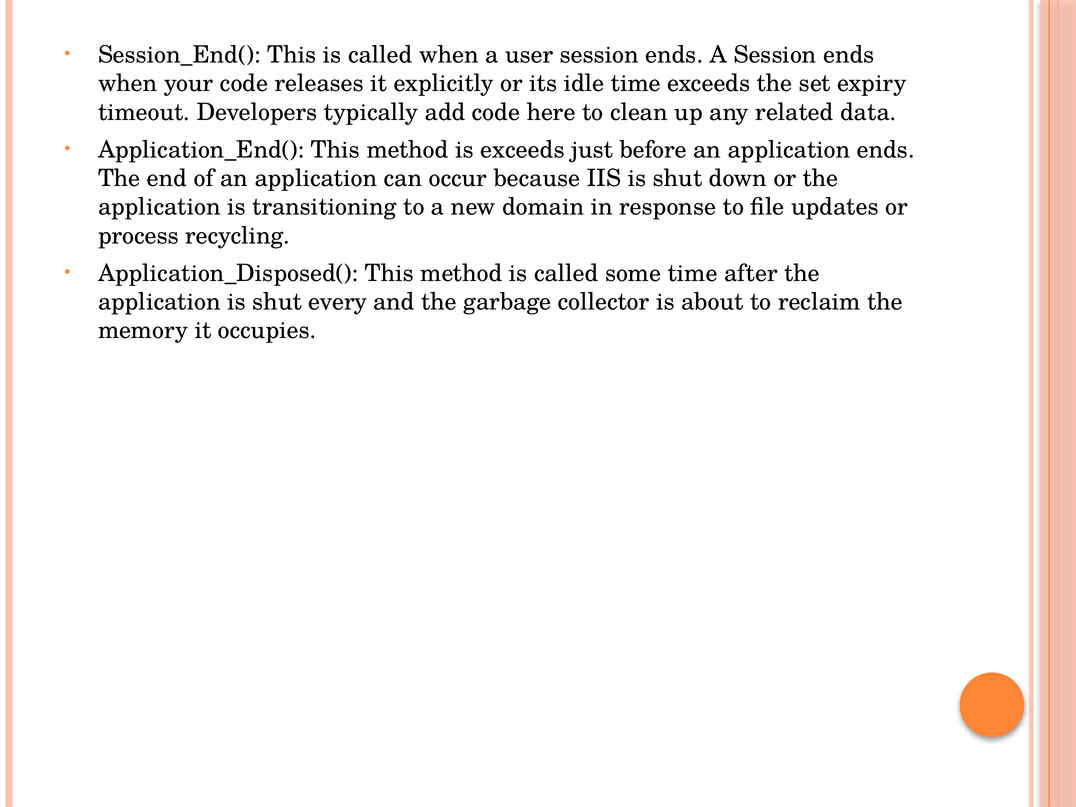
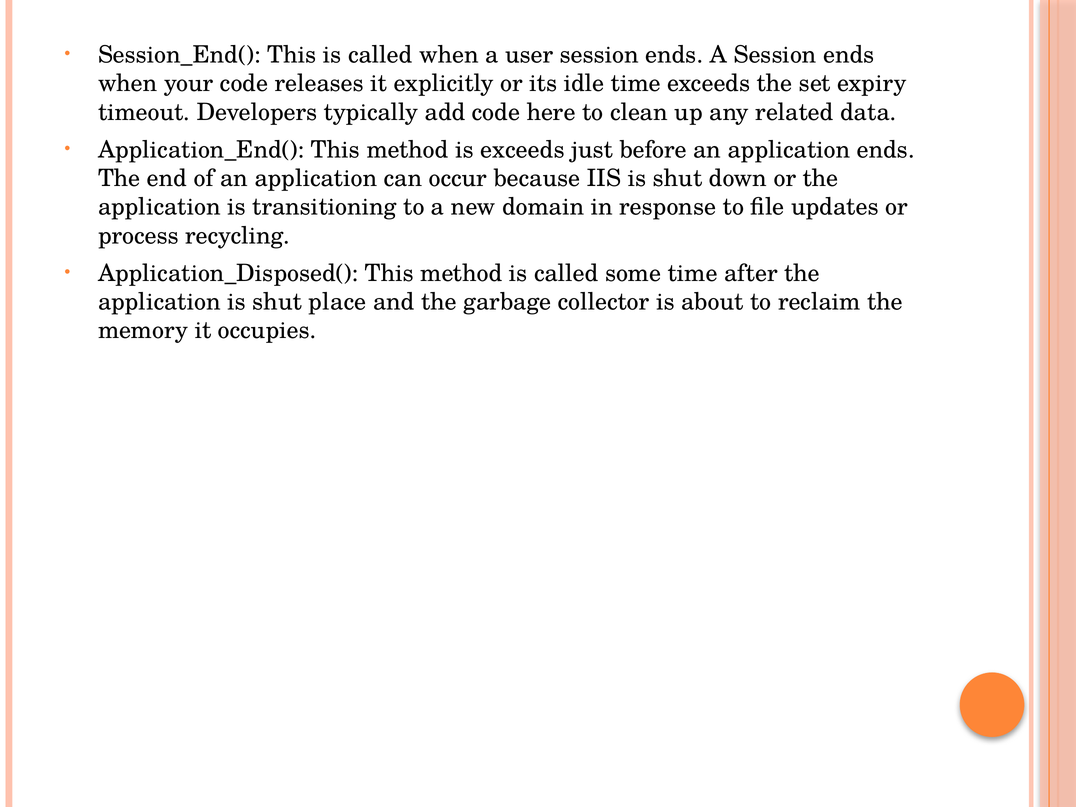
every: every -> place
